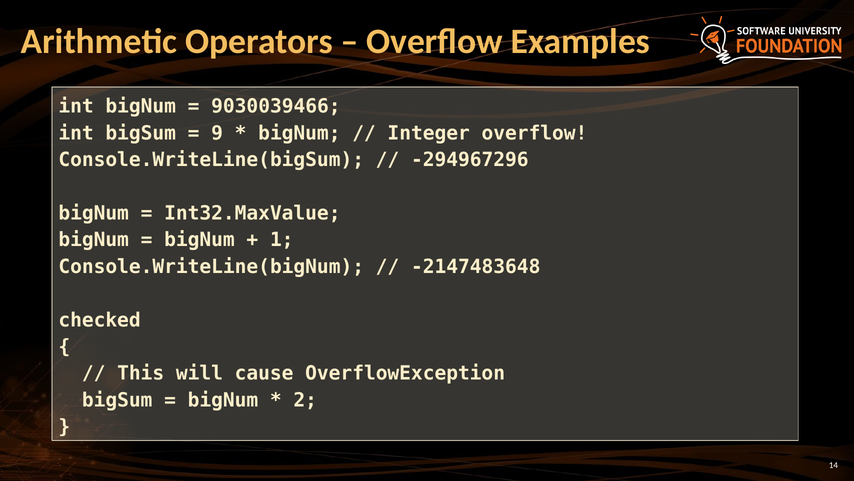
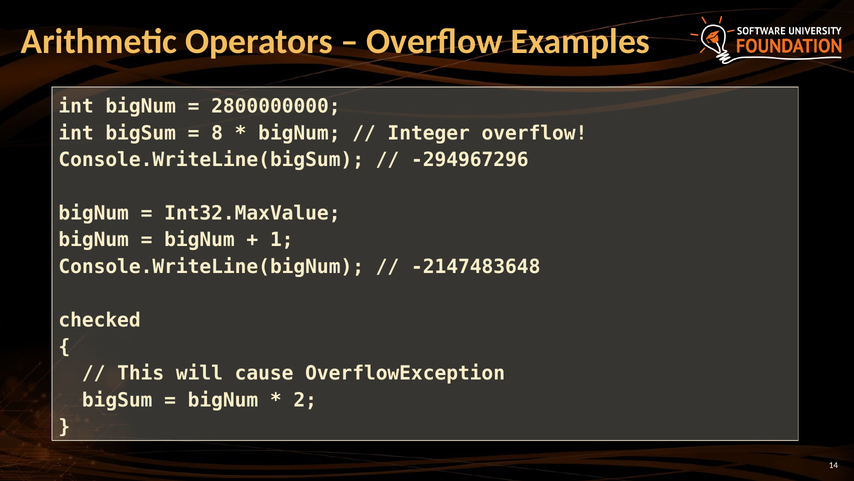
9030039466: 9030039466 -> 2800000000
9: 9 -> 8
